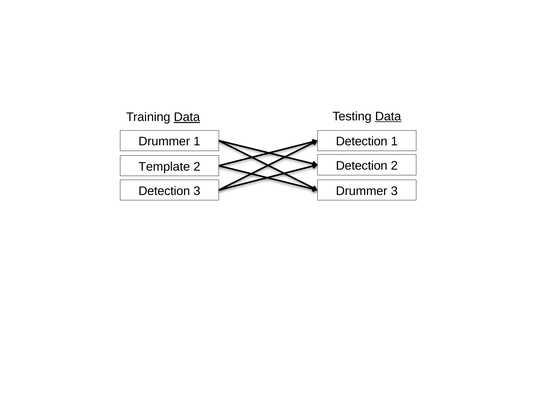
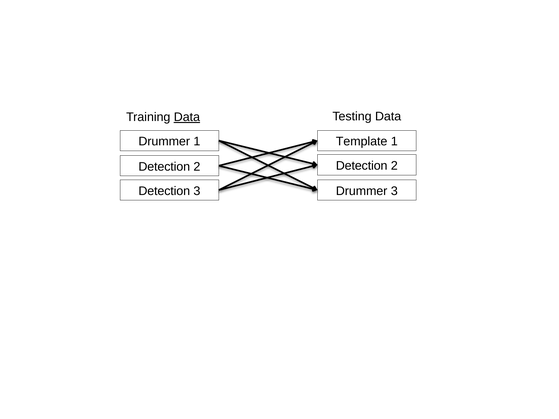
Data at (388, 116) underline: present -> none
Detection at (362, 142): Detection -> Template
Template at (164, 167): Template -> Detection
